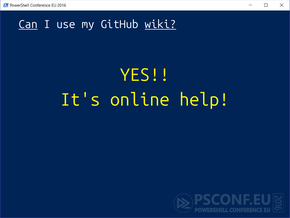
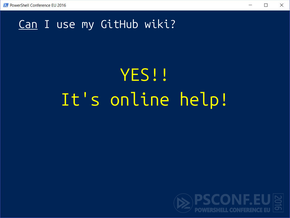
wiki underline: present -> none
